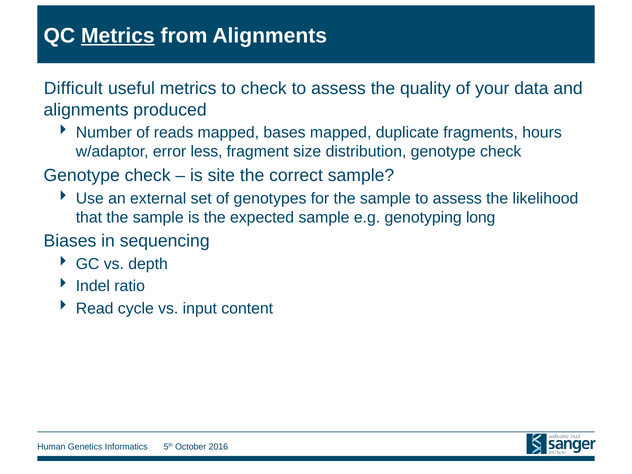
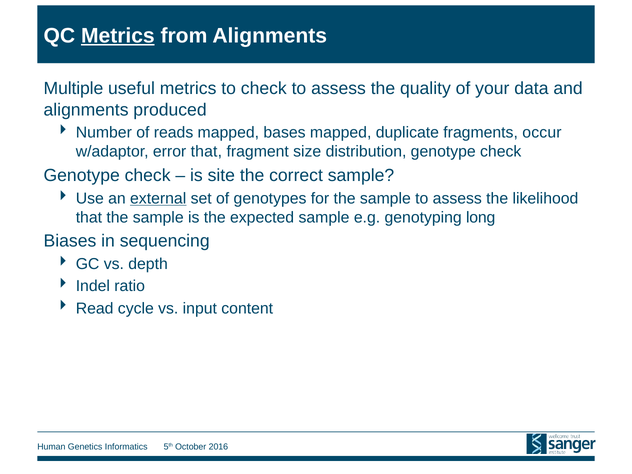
Difficult: Difficult -> Multiple
hours: hours -> occur
error less: less -> that
external underline: none -> present
